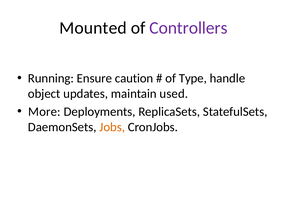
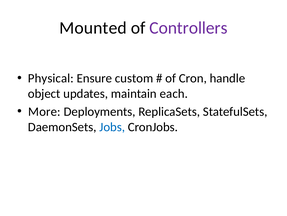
Running: Running -> Physical
caution: caution -> custom
Type: Type -> Cron
used: used -> each
Jobs colour: orange -> blue
